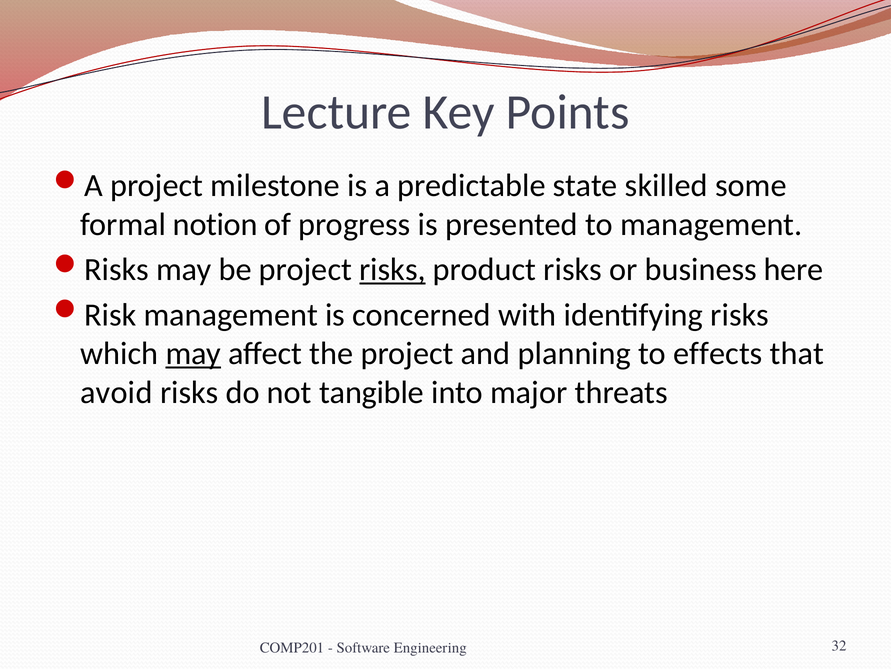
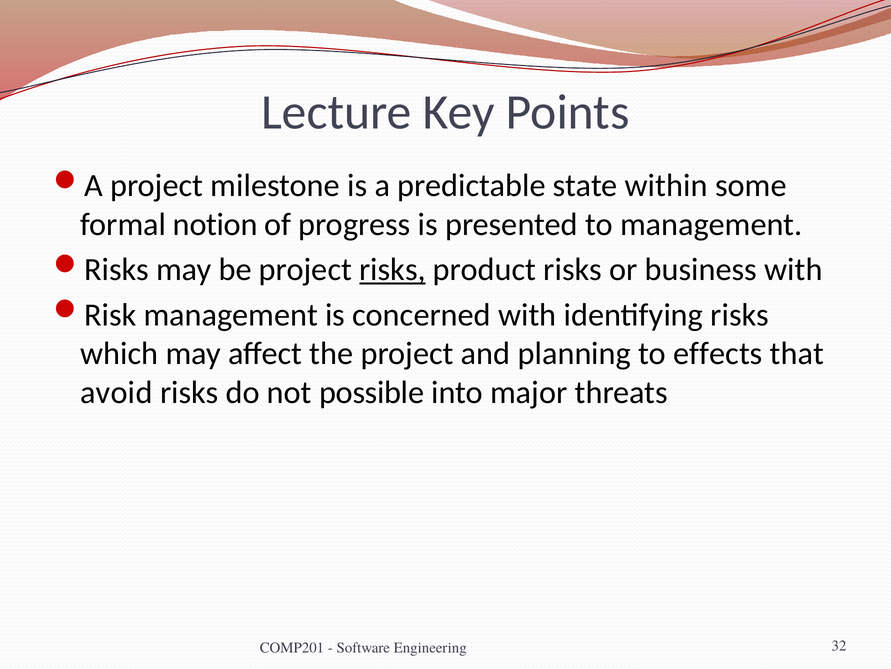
skilled: skilled -> within
business here: here -> with
may at (193, 354) underline: present -> none
tangible: tangible -> possible
